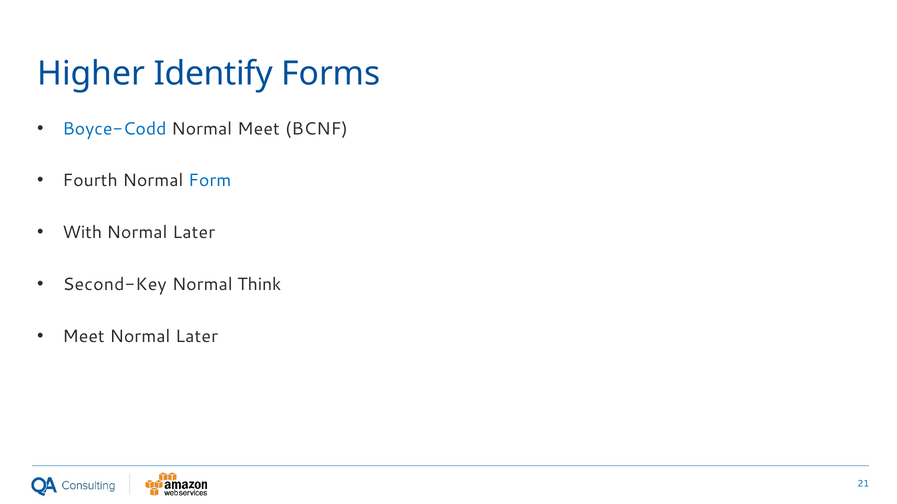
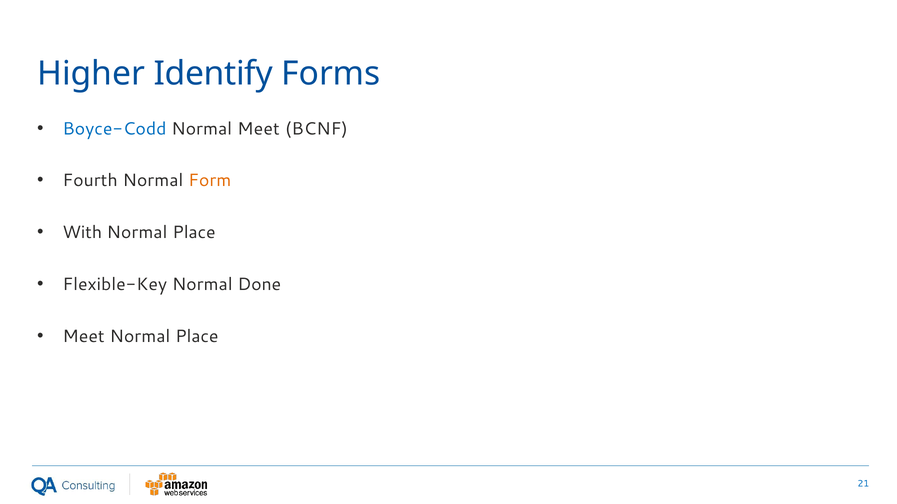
Form colour: blue -> orange
Later at (194, 233): Later -> Place
Second-Key: Second-Key -> Flexible-Key
Think: Think -> Done
Later at (197, 337): Later -> Place
